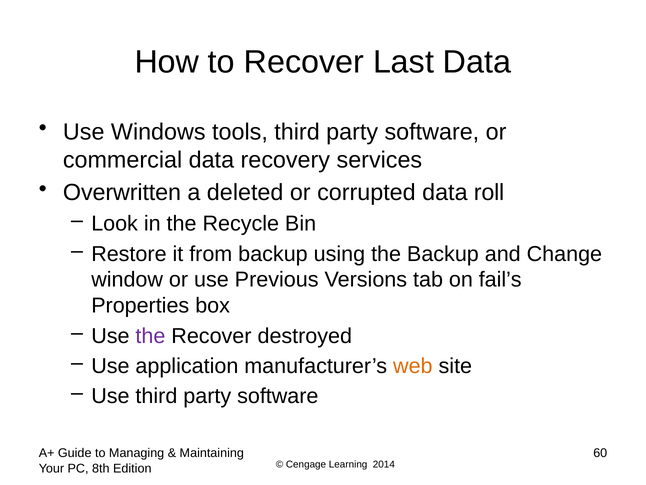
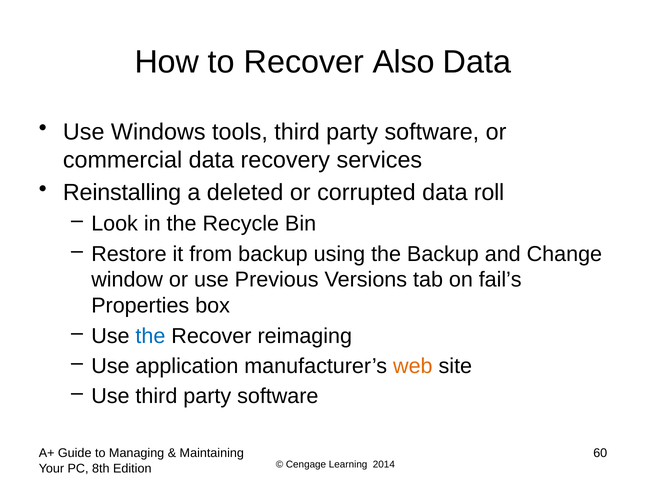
Last: Last -> Also
Overwritten: Overwritten -> Reinstalling
the at (150, 336) colour: purple -> blue
destroyed: destroyed -> reimaging
